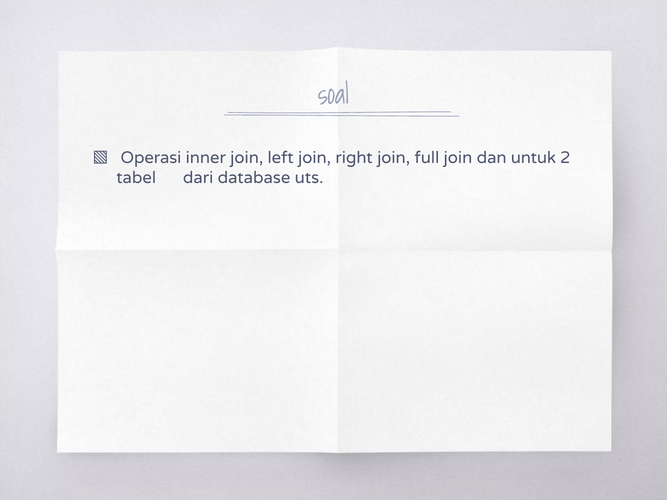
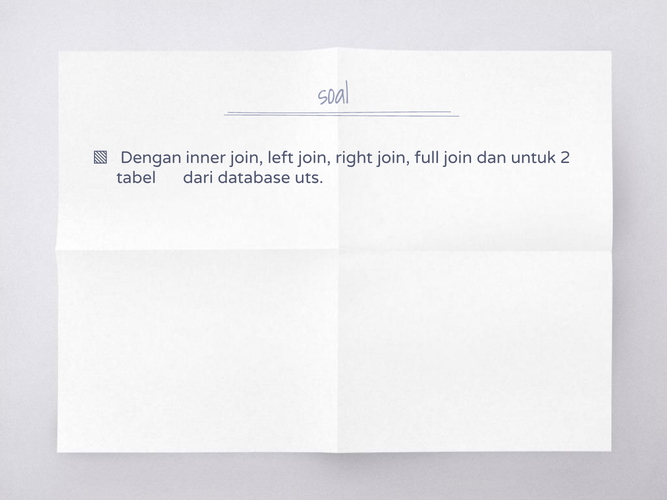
Operasi: Operasi -> Dengan
